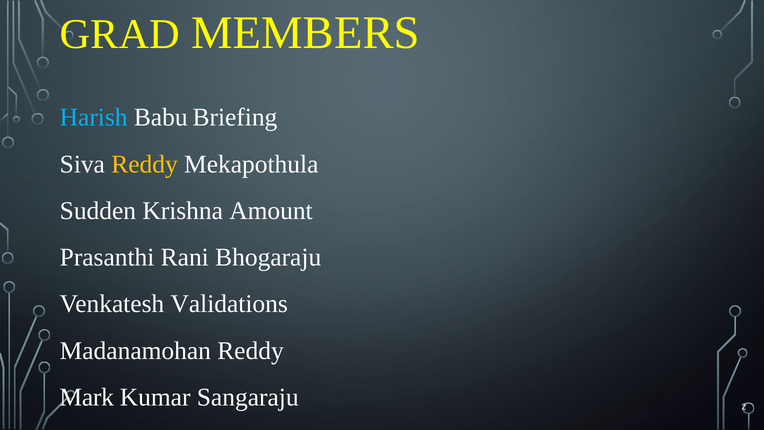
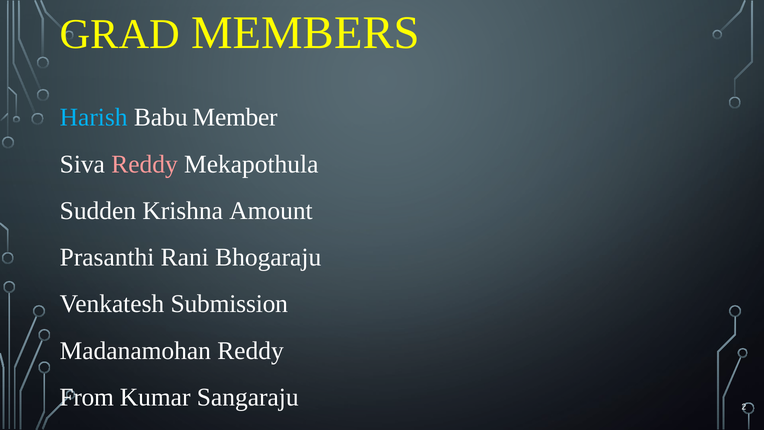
Briefing: Briefing -> Member
Reddy at (145, 164) colour: yellow -> pink
Validations: Validations -> Submission
Mark: Mark -> From
